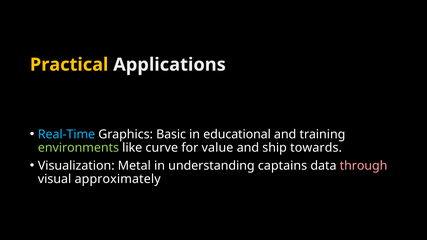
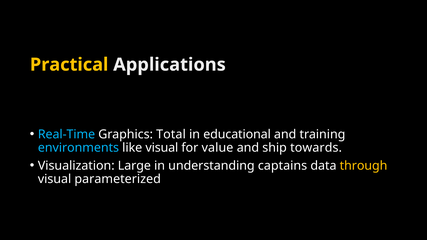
Basic: Basic -> Total
environments colour: light green -> light blue
like curve: curve -> visual
Metal: Metal -> Large
through colour: pink -> yellow
approximately: approximately -> parameterized
